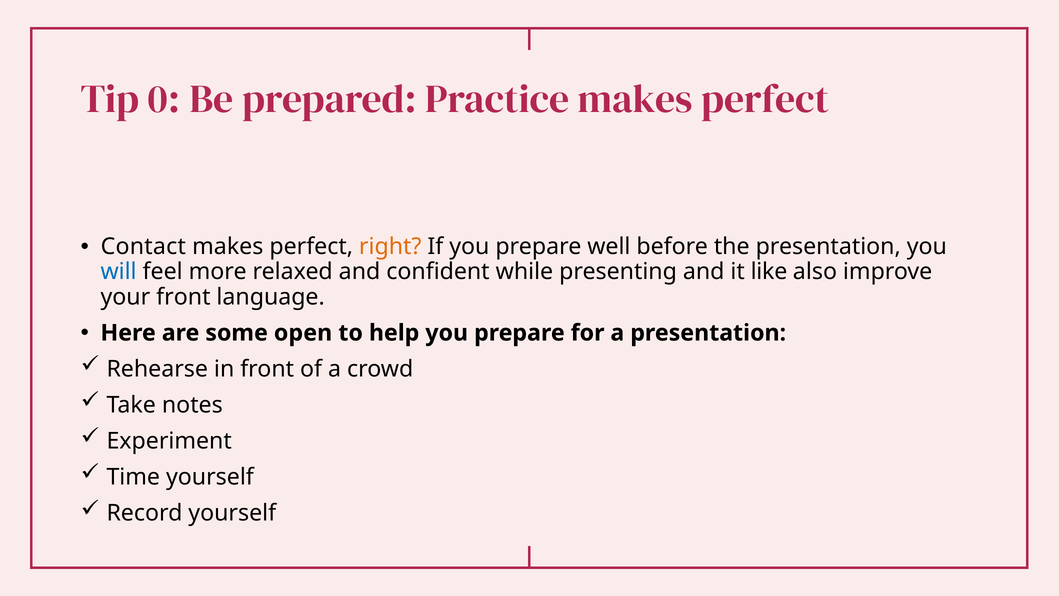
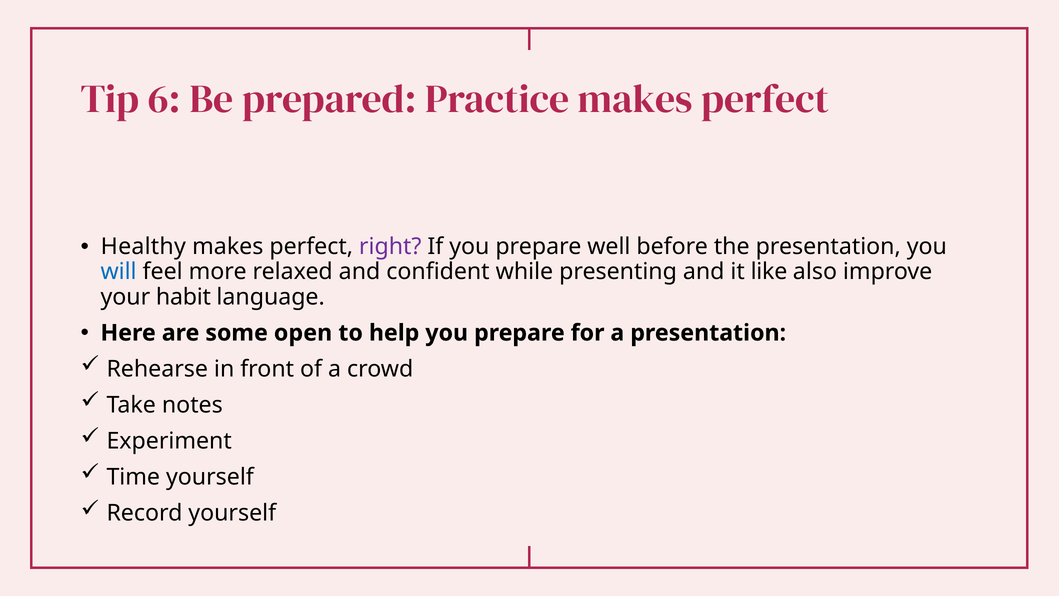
0: 0 -> 6
Contact: Contact -> Healthy
right colour: orange -> purple
your front: front -> habit
